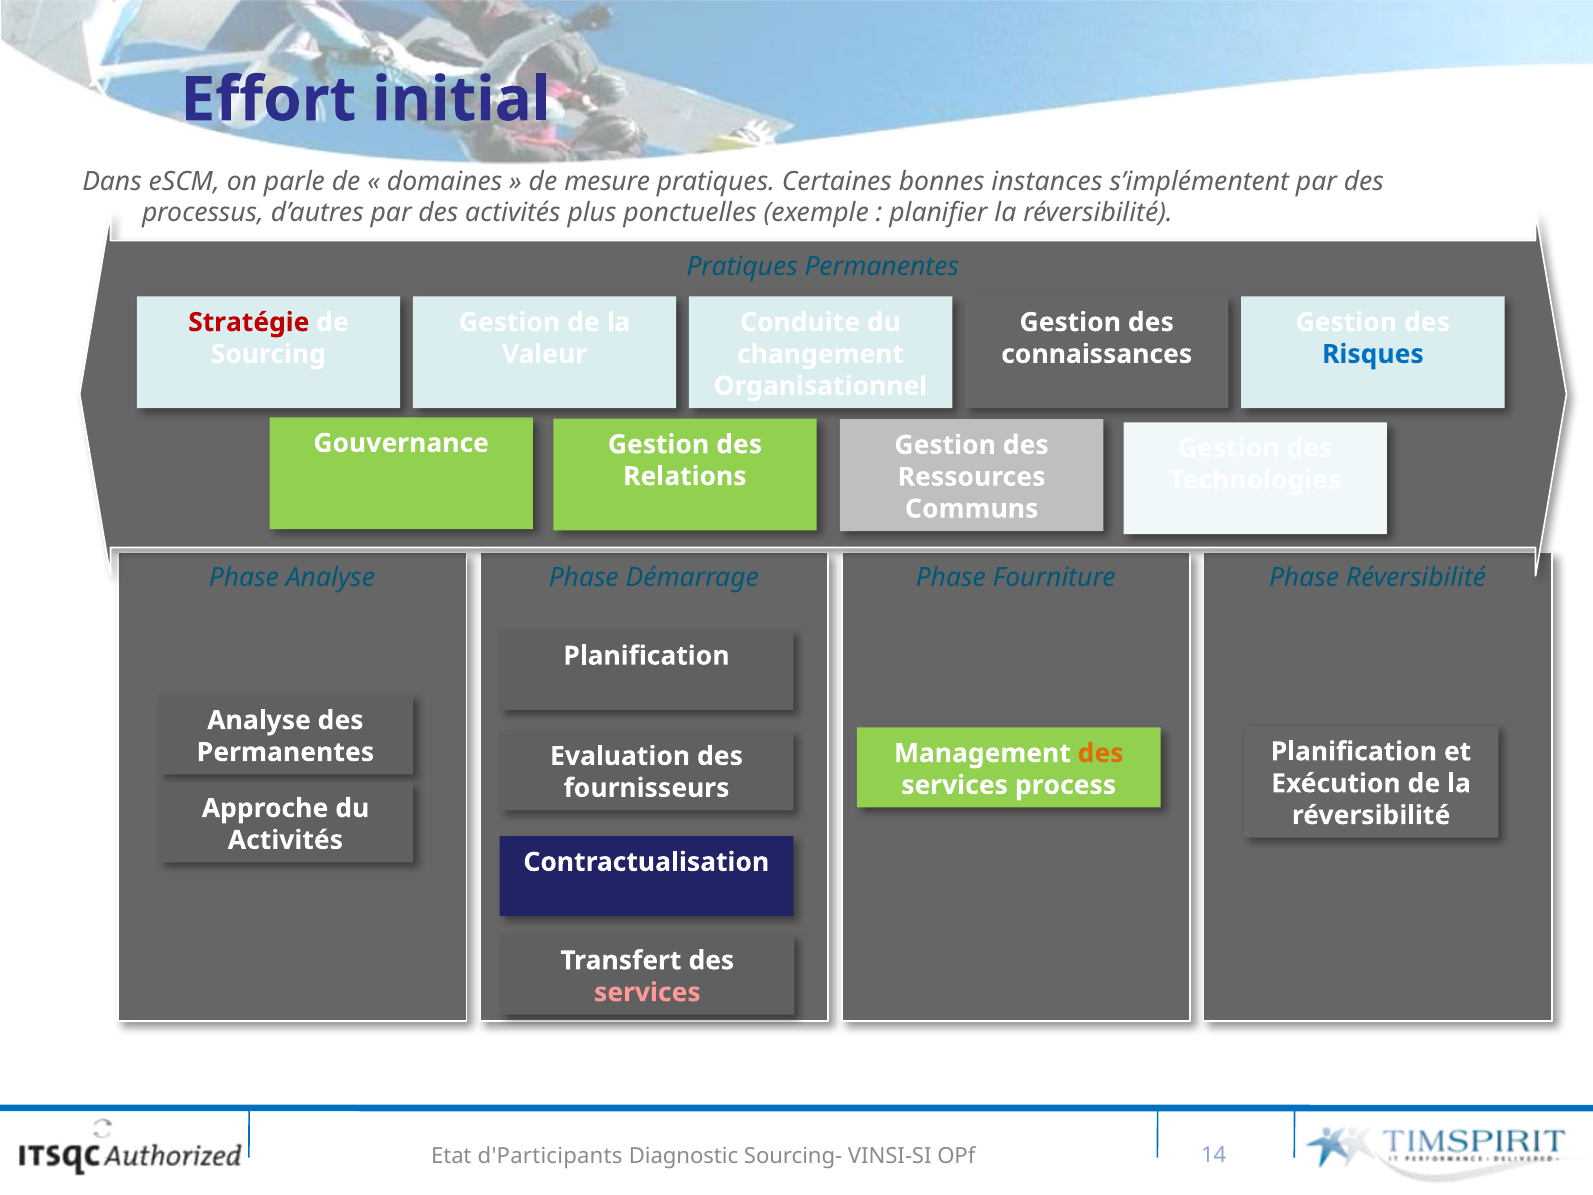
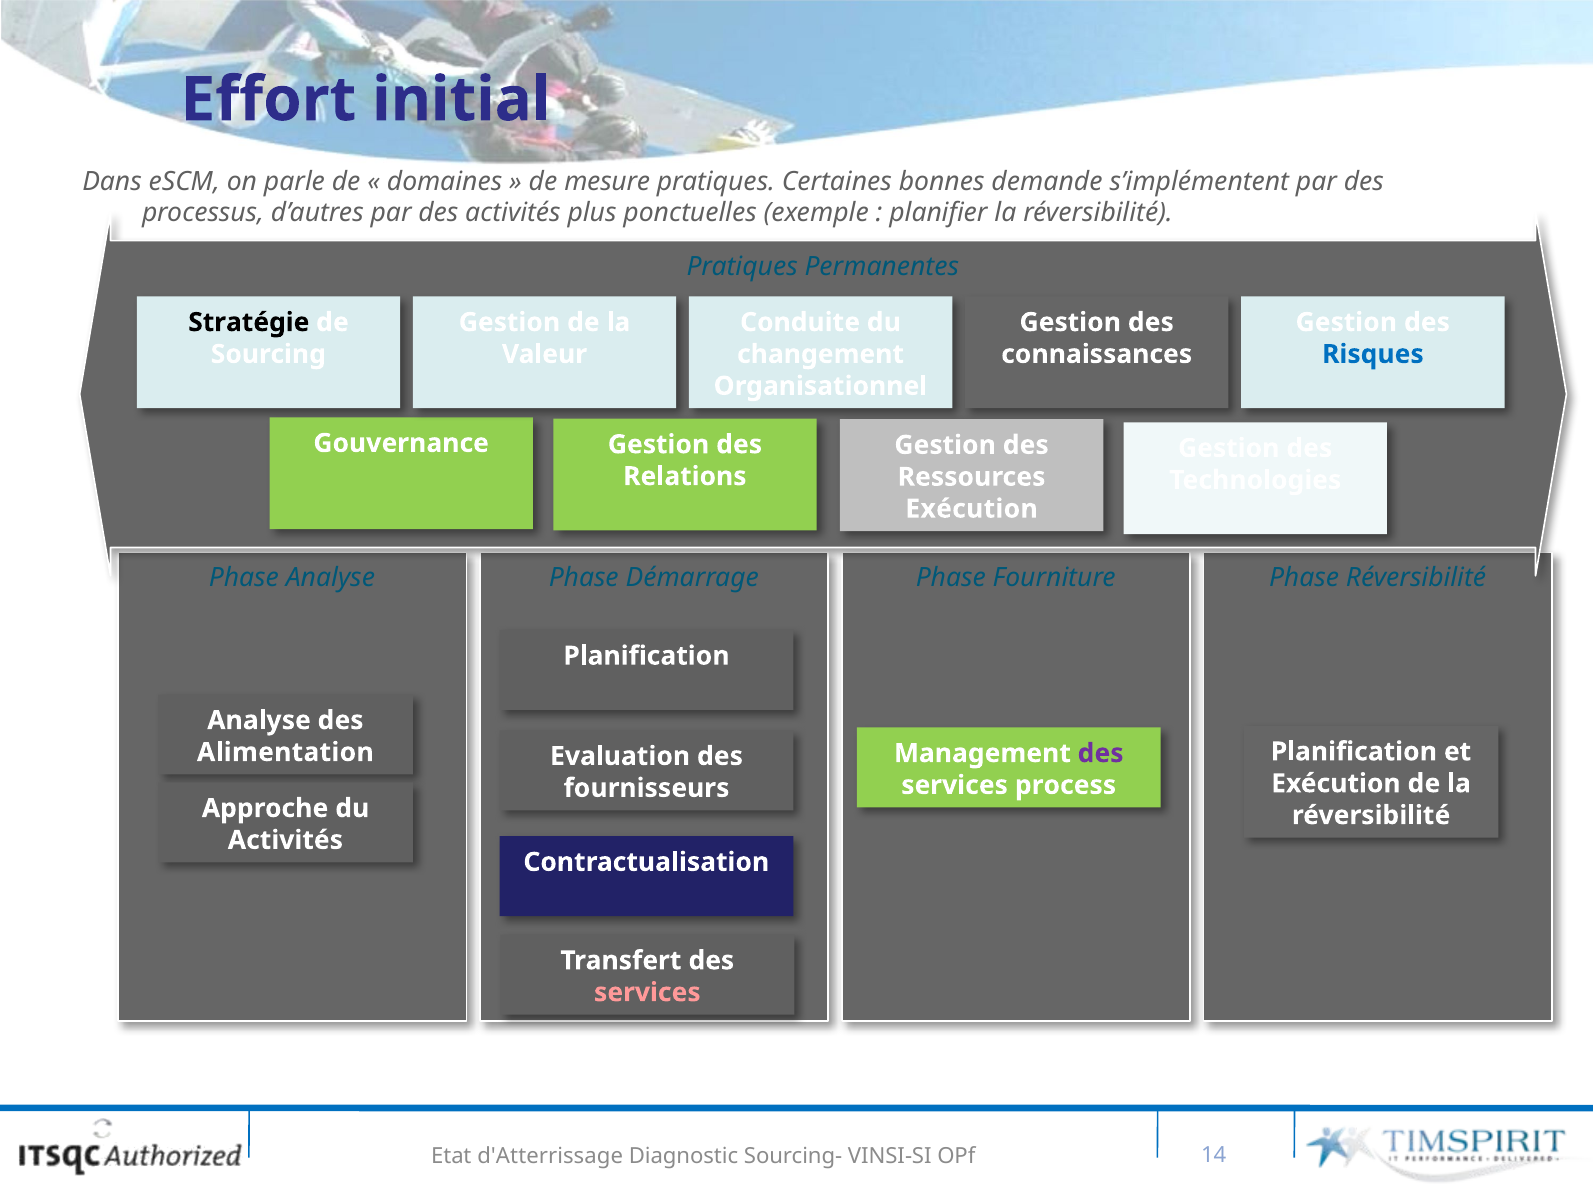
instances: instances -> demande
Stratégie colour: red -> black
Communs at (972, 509): Communs -> Exécution
Permanentes at (285, 752): Permanentes -> Alimentation
des at (1101, 753) colour: orange -> purple
d'Participants: d'Participants -> d'Atterrissage
